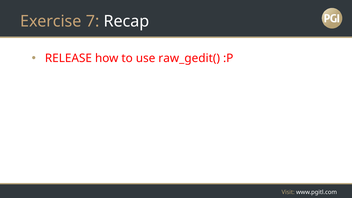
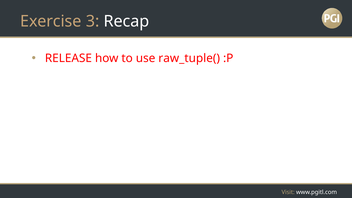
7: 7 -> 3
raw_gedit(: raw_gedit( -> raw_tuple(
